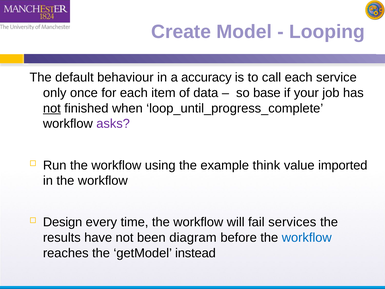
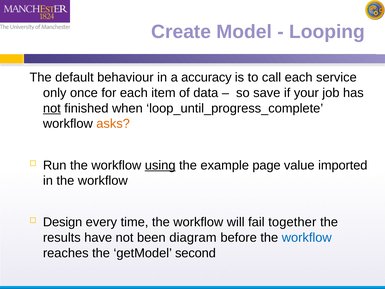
base: base -> save
asks colour: purple -> orange
using underline: none -> present
think: think -> page
services: services -> together
instead: instead -> second
